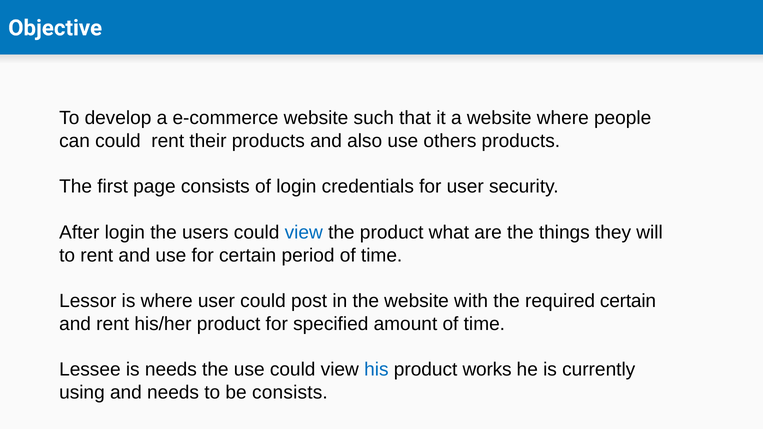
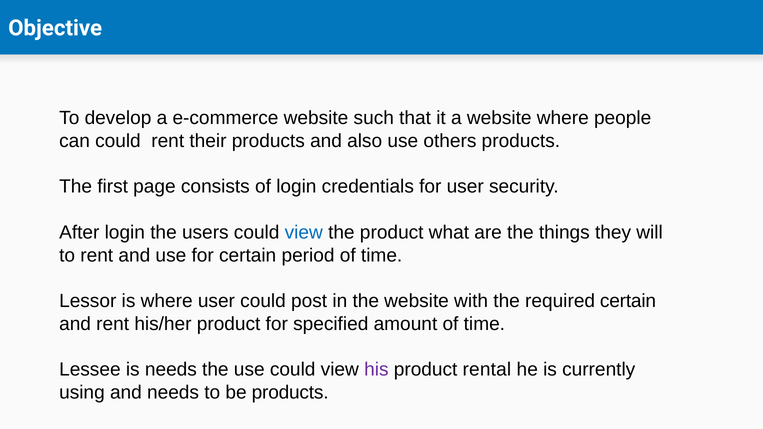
his colour: blue -> purple
works: works -> rental
be consists: consists -> products
